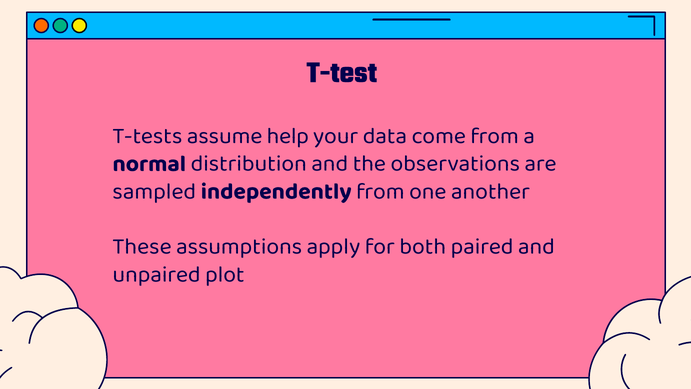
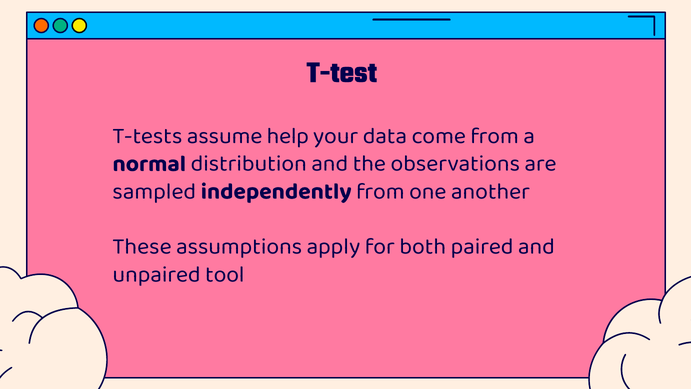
plot: plot -> tool
